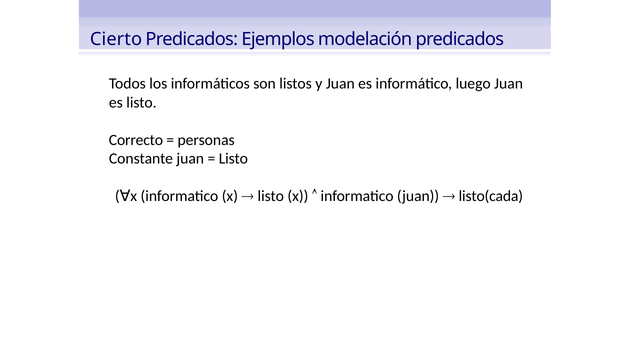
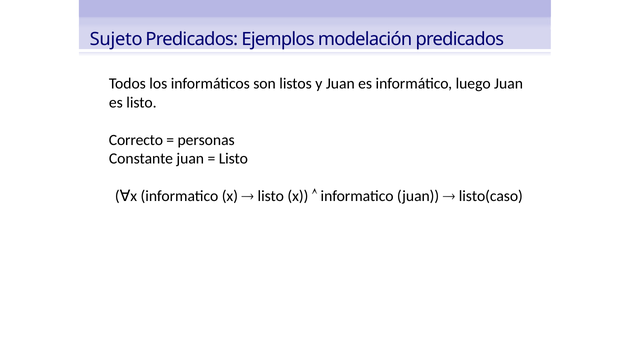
Cierto: Cierto -> Sujeto
listo(cada: listo(cada -> listo(caso
